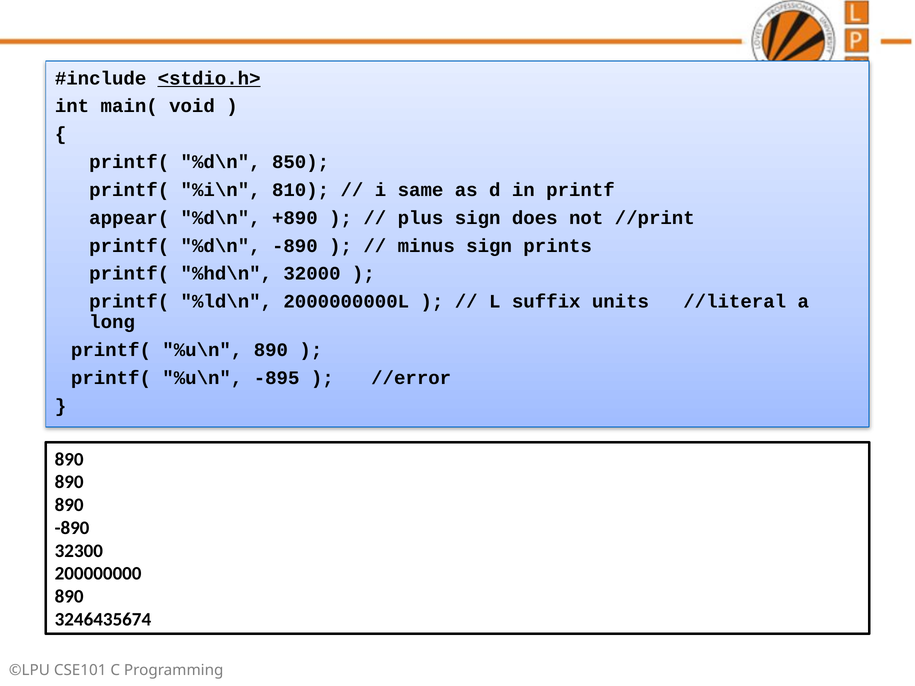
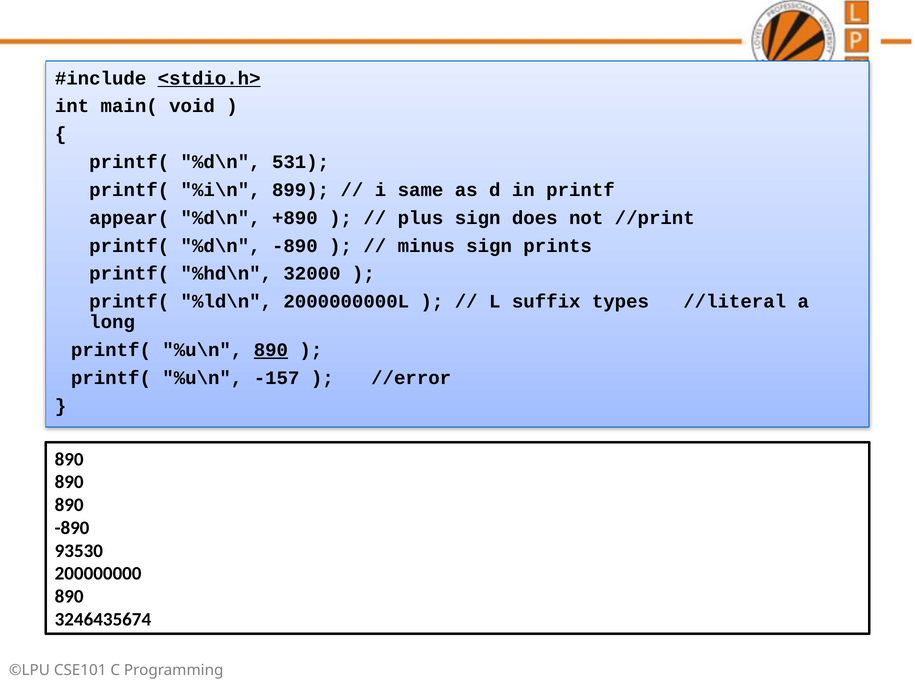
850: 850 -> 531
810: 810 -> 899
units: units -> types
890 at (271, 350) underline: none -> present
-895: -895 -> -157
32300: 32300 -> 93530
